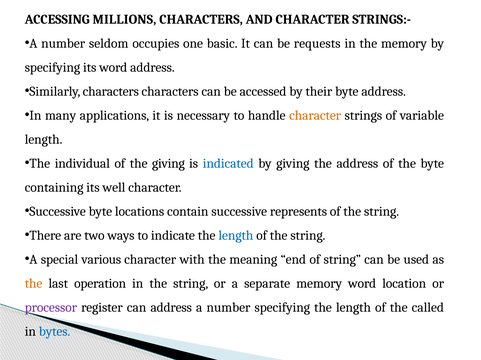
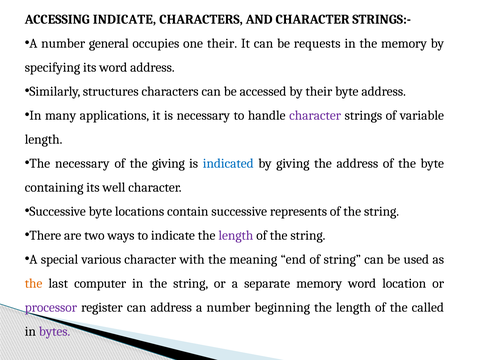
ACCESSING MILLIONS: MILLIONS -> INDICATE
seldom: seldom -> general
one basic: basic -> their
Similarly characters: characters -> structures
character at (315, 116) colour: orange -> purple
The individual: individual -> necessary
length at (236, 236) colour: blue -> purple
operation: operation -> computer
number specifying: specifying -> beginning
bytes colour: blue -> purple
